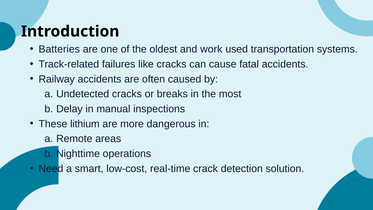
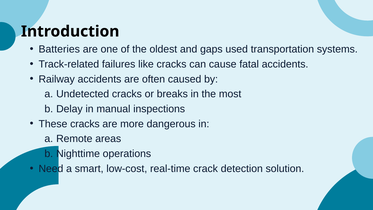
work: work -> gaps
These lithium: lithium -> cracks
